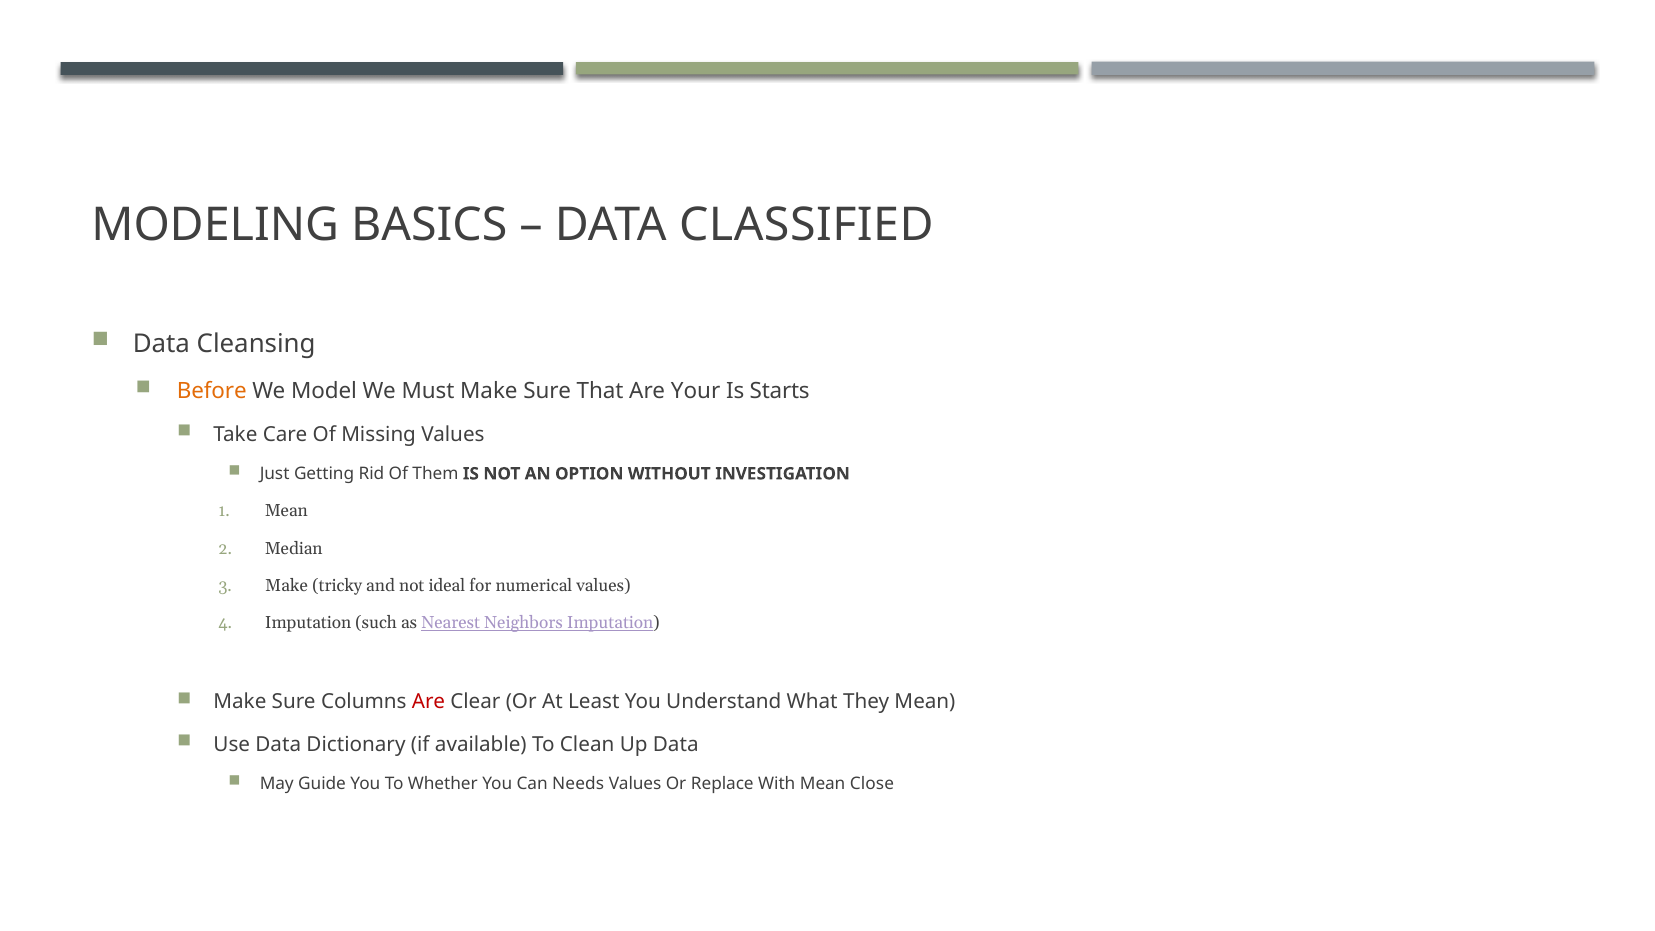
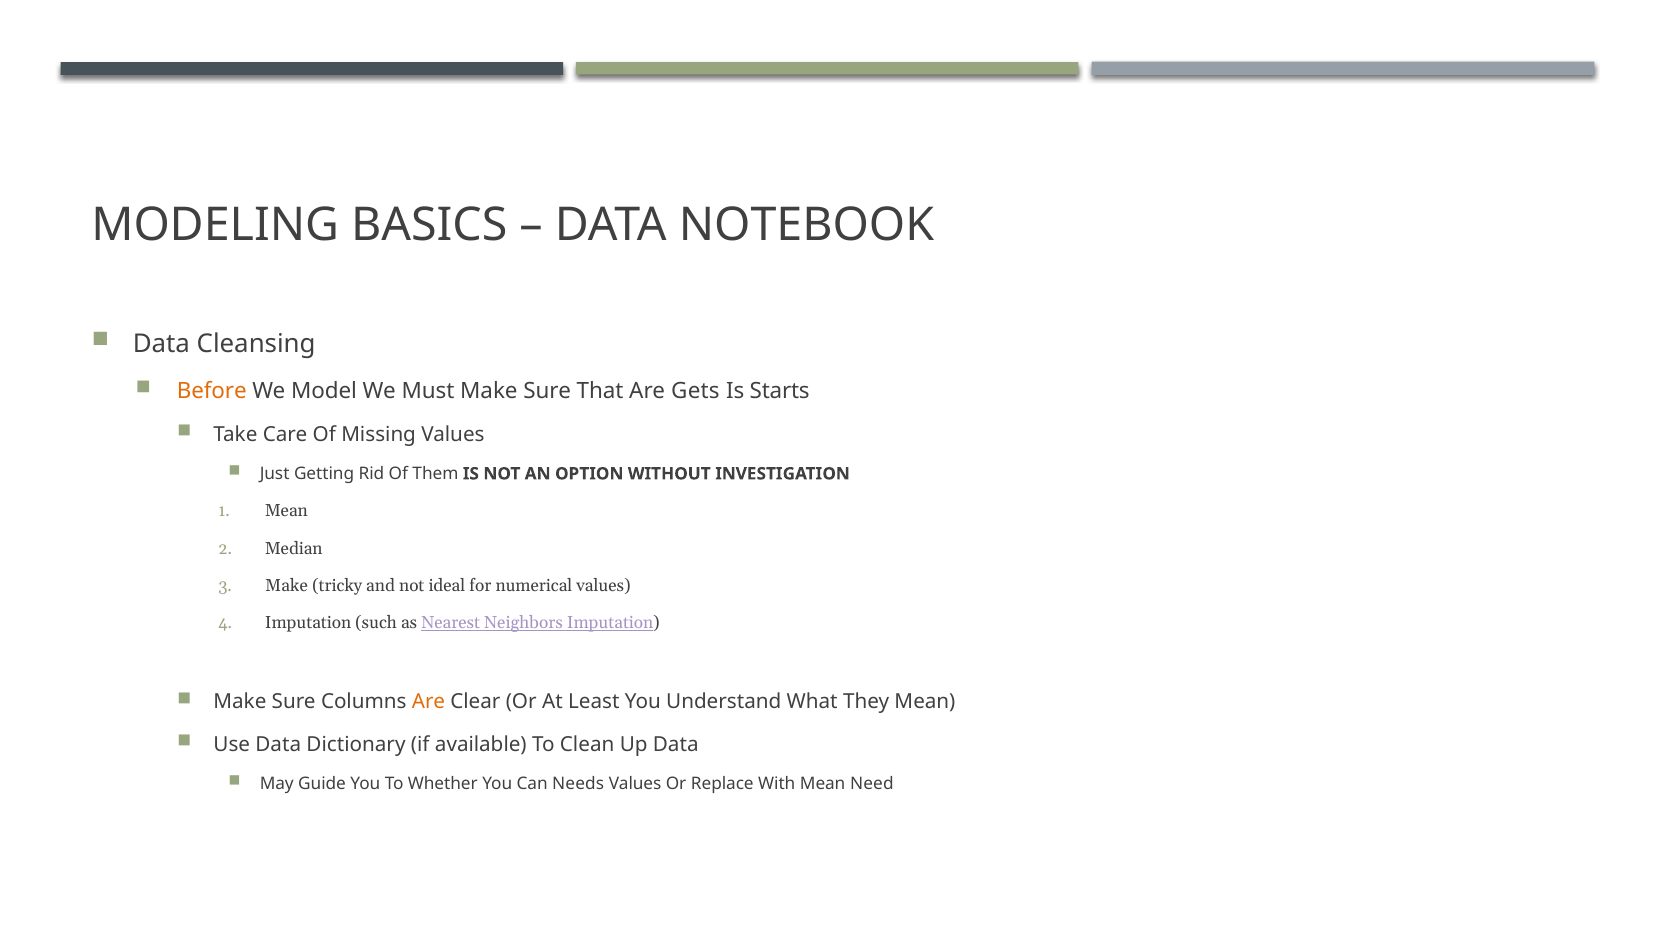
CLASSIFIED: CLASSIFIED -> NOTEBOOK
Your: Your -> Gets
Are at (429, 702) colour: red -> orange
Close: Close -> Need
